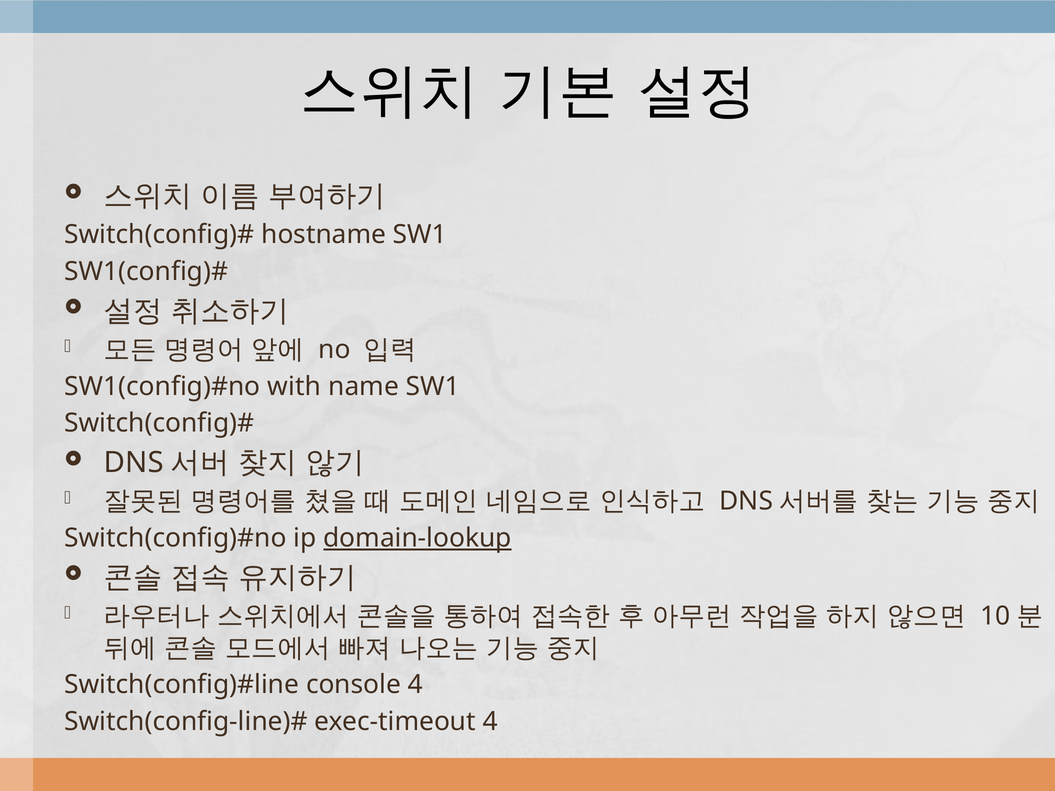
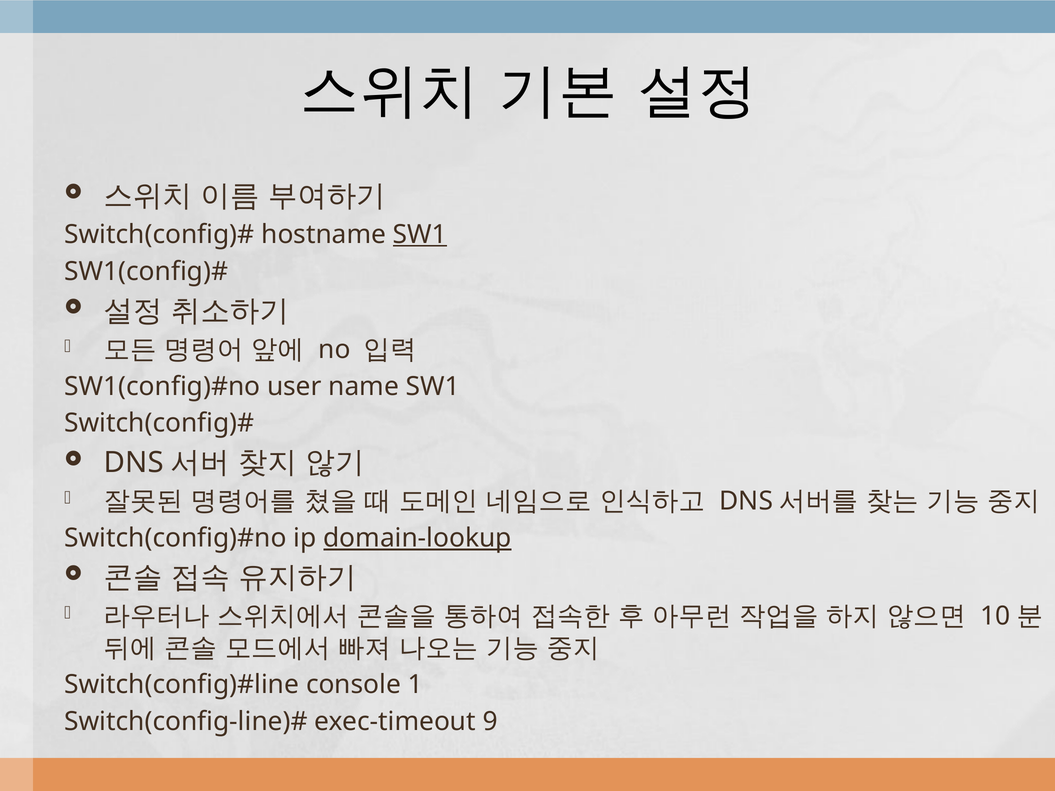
SW1 at (420, 235) underline: none -> present
with: with -> user
console 4: 4 -> 1
exec-timeout 4: 4 -> 9
